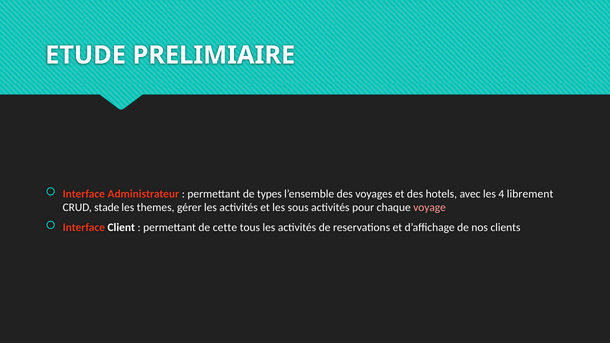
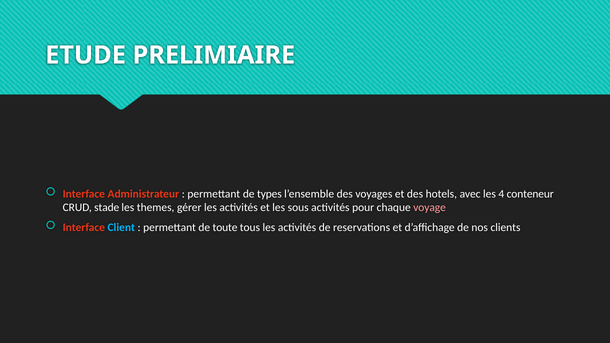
librement: librement -> conteneur
Client colour: white -> light blue
cette: cette -> toute
